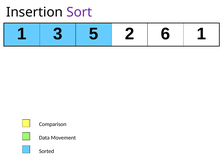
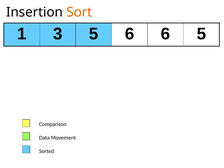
Sort colour: purple -> orange
5 2: 2 -> 6
6 1: 1 -> 5
